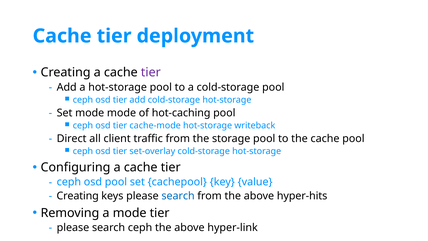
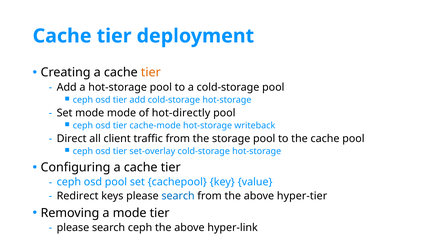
tier at (151, 72) colour: purple -> orange
hot-caching: hot-caching -> hot-directly
Creating at (78, 196): Creating -> Redirect
hyper-hits: hyper-hits -> hyper-tier
